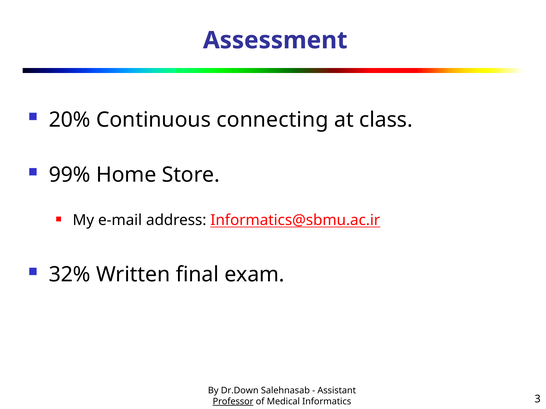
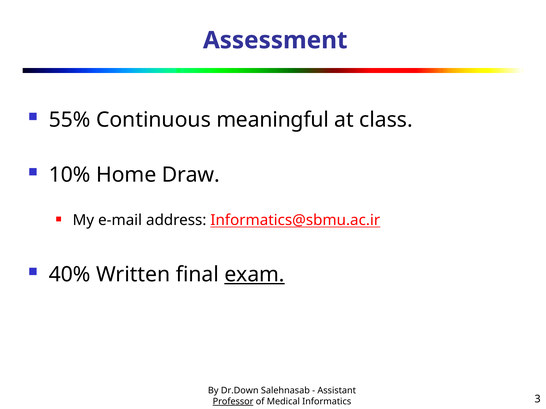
20%: 20% -> 55%
connecting: connecting -> meaningful
99%: 99% -> 10%
Store: Store -> Draw
32%: 32% -> 40%
exam underline: none -> present
